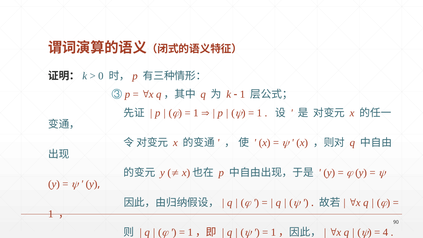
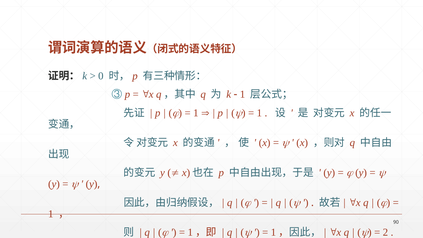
4: 4 -> 2
